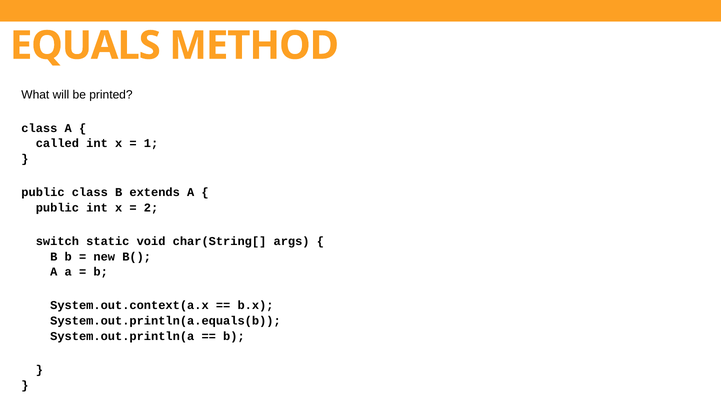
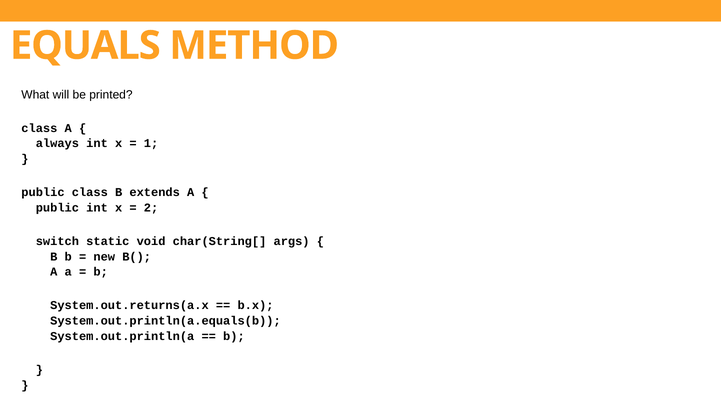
called: called -> always
System.out.context(a.x: System.out.context(a.x -> System.out.returns(a.x
